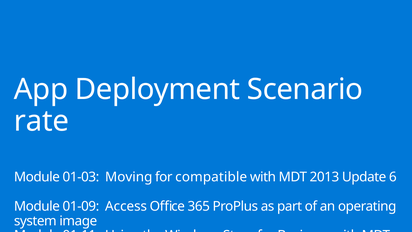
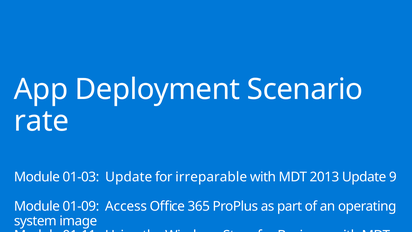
01-03 Moving: Moving -> Update
compatible: compatible -> irreparable
6: 6 -> 9
